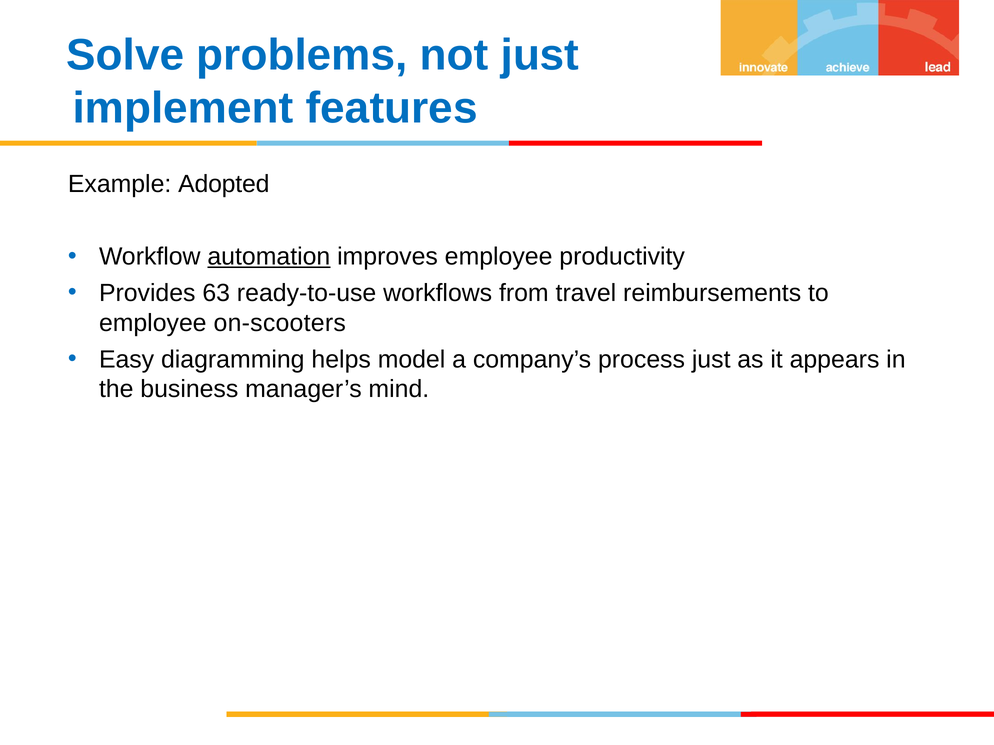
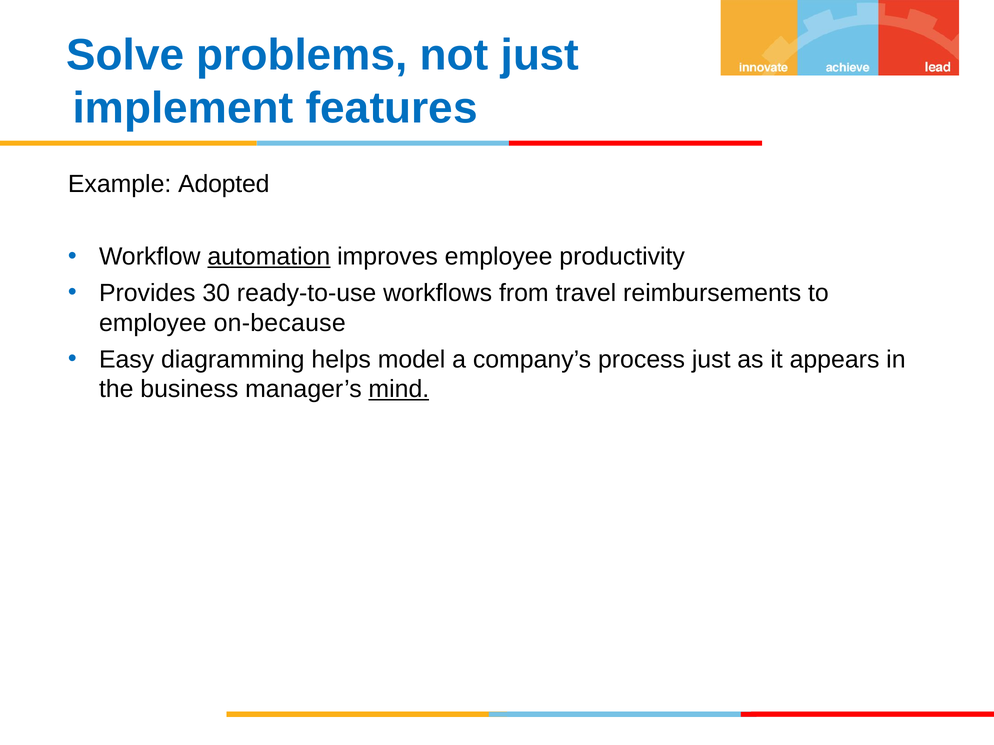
63: 63 -> 30
on-scooters: on-scooters -> on-because
mind underline: none -> present
